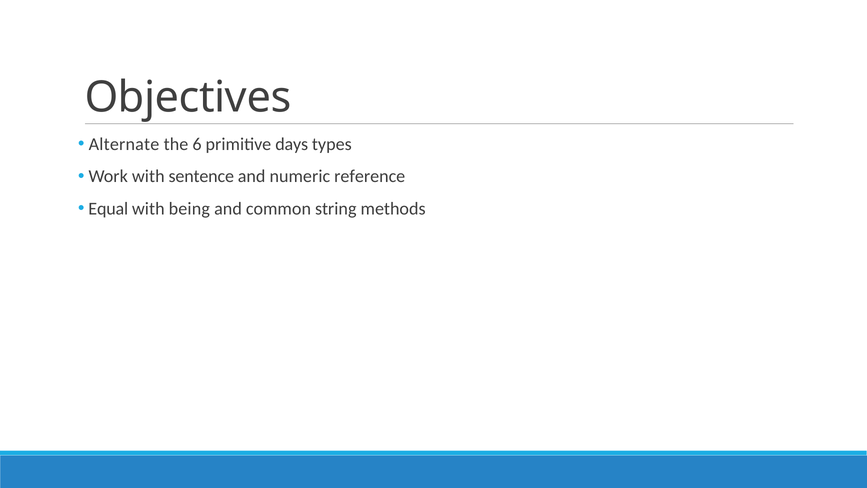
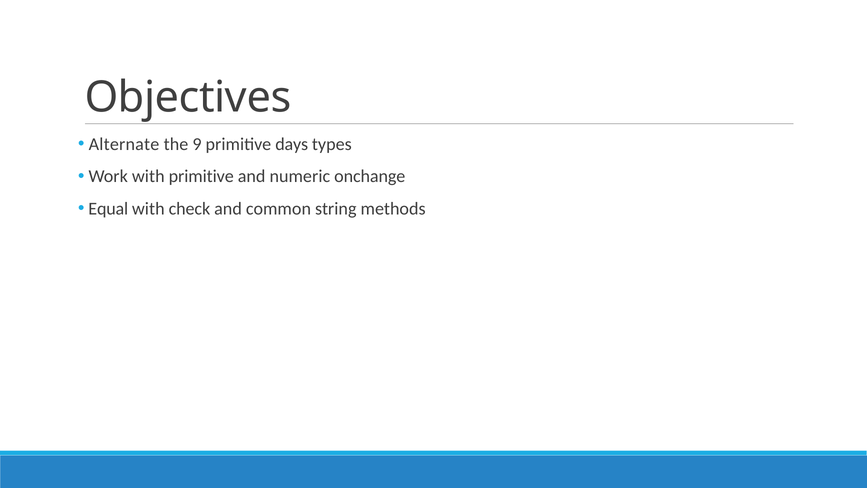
6: 6 -> 9
with sentence: sentence -> primitive
reference: reference -> onchange
being: being -> check
